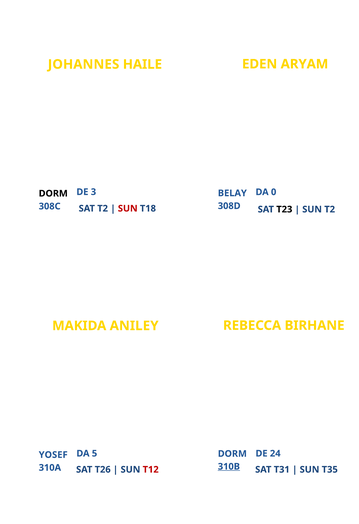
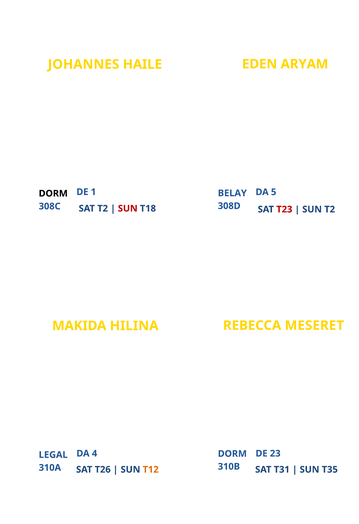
3: 3 -> 1
0: 0 -> 5
T23 colour: black -> red
BIRHANE: BIRHANE -> MESERET
ANILEY: ANILEY -> HILINA
5: 5 -> 4
24: 24 -> 23
YOSEF: YOSEF -> LEGAL
310B underline: present -> none
T12 colour: red -> orange
